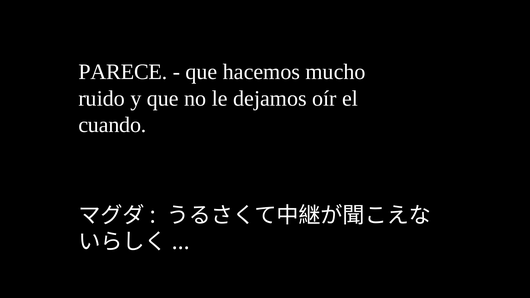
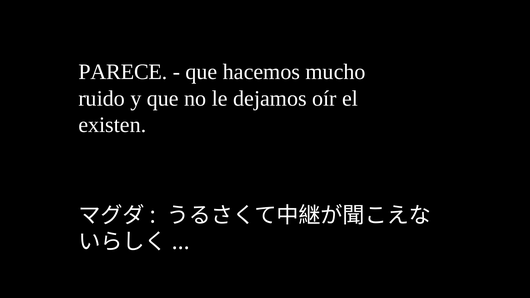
cuando: cuando -> existen
